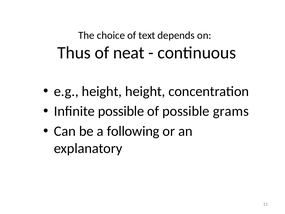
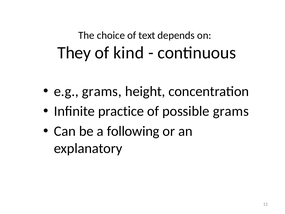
Thus: Thus -> They
neat: neat -> kind
e.g height: height -> grams
Infinite possible: possible -> practice
